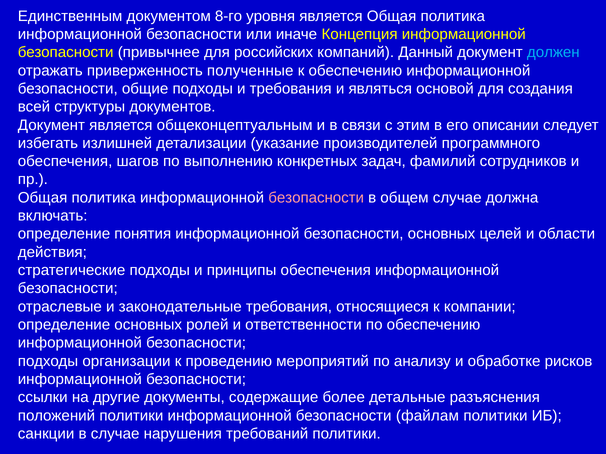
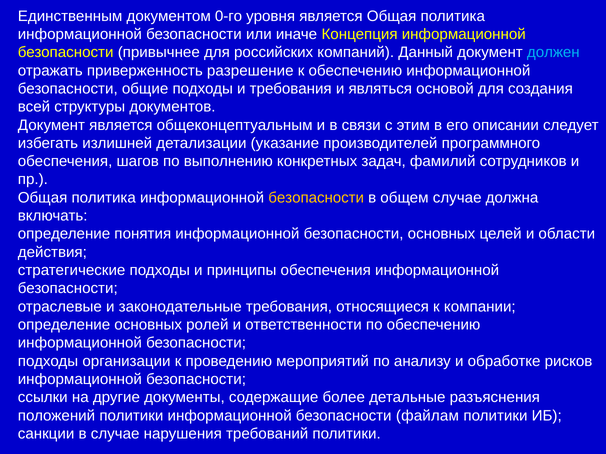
8-го: 8-го -> 0-го
полученные: полученные -> разрешение
безопасности at (316, 198) colour: pink -> yellow
